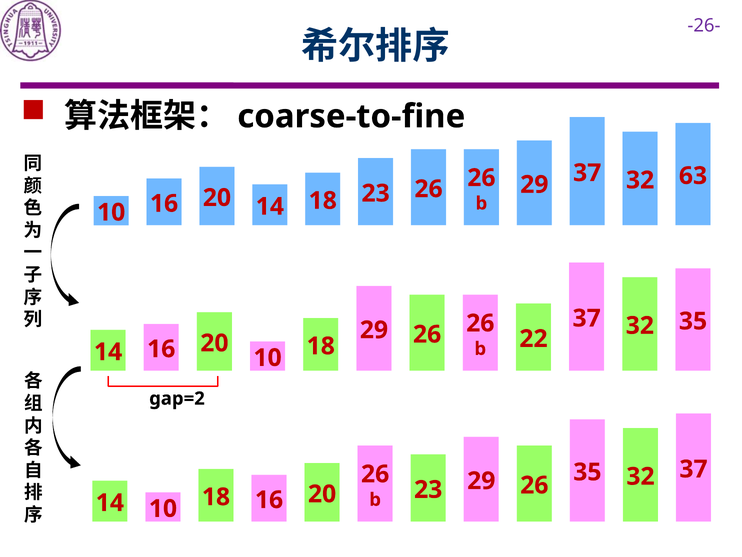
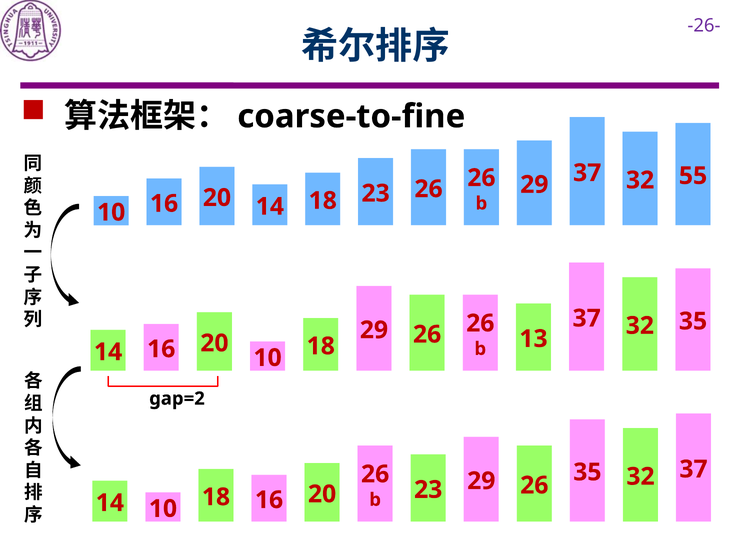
63: 63 -> 55
22: 22 -> 13
